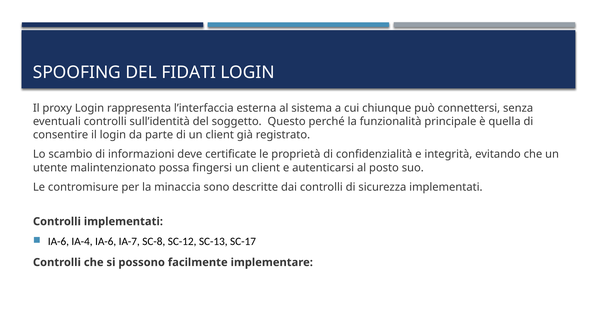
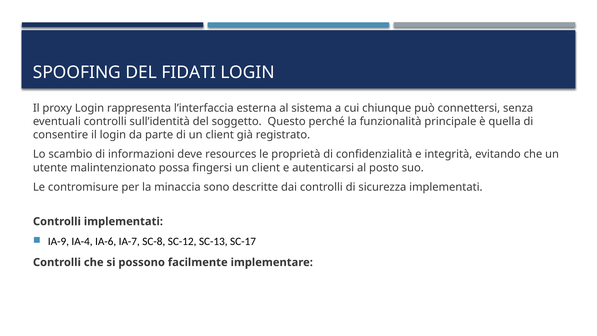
certificate: certificate -> resources
IA-6 at (58, 241): IA-6 -> IA-9
